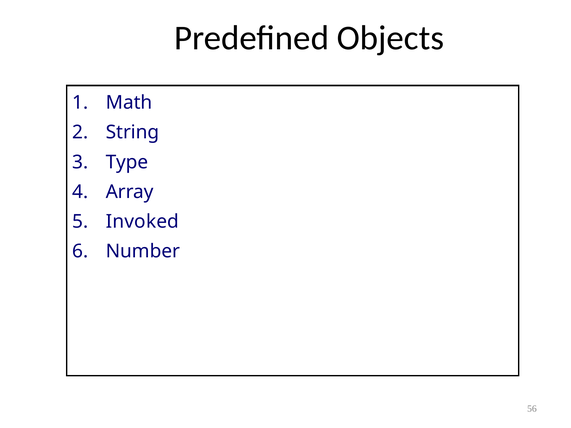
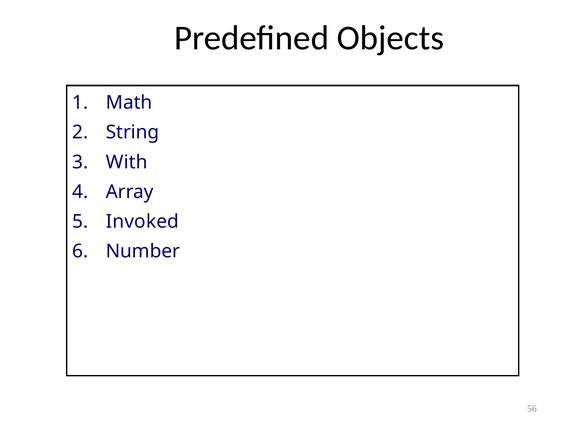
Type: Type -> With
